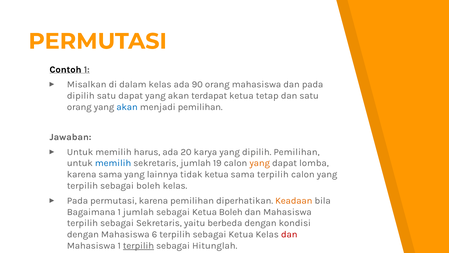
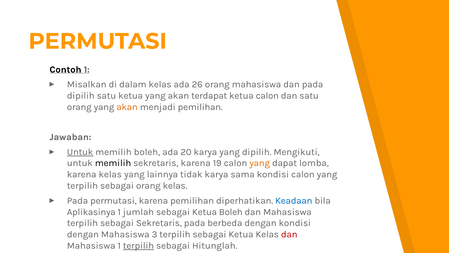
90: 90 -> 26
satu dapat: dapat -> ketua
ketua tetap: tetap -> calon
akan at (127, 107) colour: blue -> orange
Untuk at (80, 152) underline: none -> present
memilih harus: harus -> boleh
dipilih Pemilihan: Pemilihan -> Mengikuti
memilih at (113, 163) colour: blue -> black
sekretaris jumlah: jumlah -> karena
karena sama: sama -> kelas
tidak ketua: ketua -> karya
sama terpilih: terpilih -> kondisi
sebagai boleh: boleh -> orang
Keadaan colour: orange -> blue
Bagaimana: Bagaimana -> Aplikasinya
Sekretaris yaitu: yaitu -> pada
6: 6 -> 3
